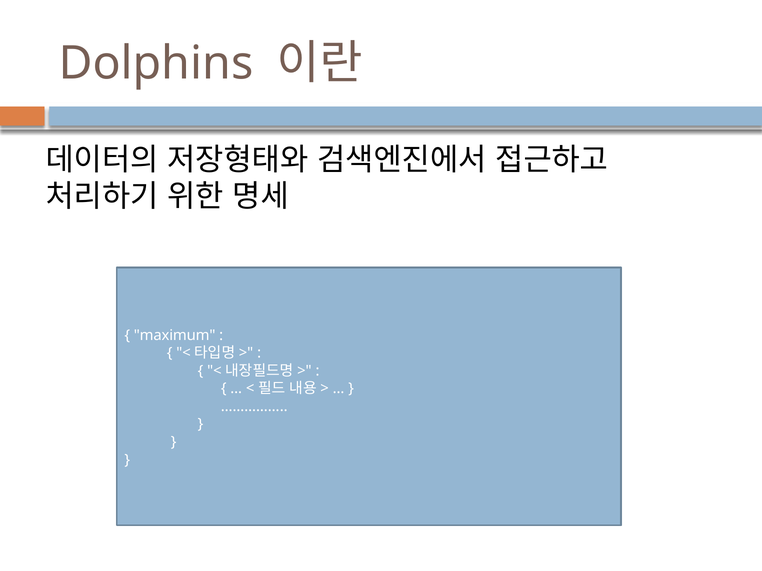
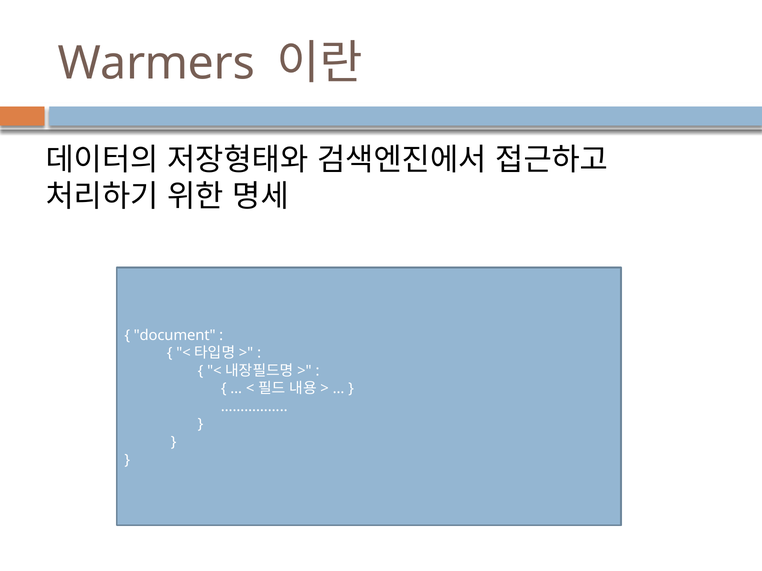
Dolphins: Dolphins -> Warmers
maximum: maximum -> document
